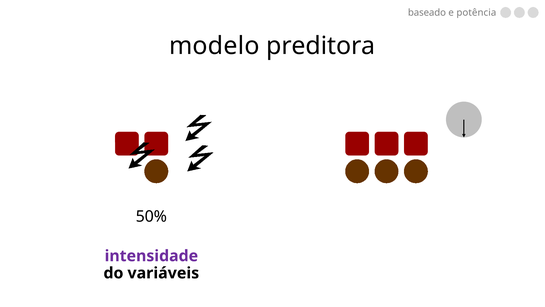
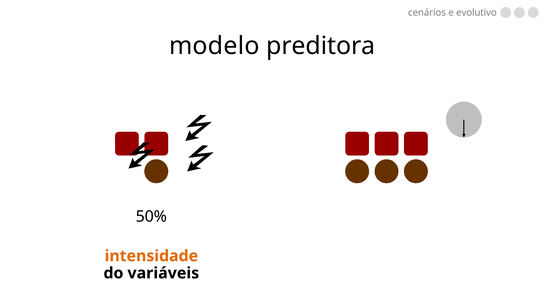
baseado: baseado -> cenários
potência: potência -> evolutivo
intensidade colour: purple -> orange
